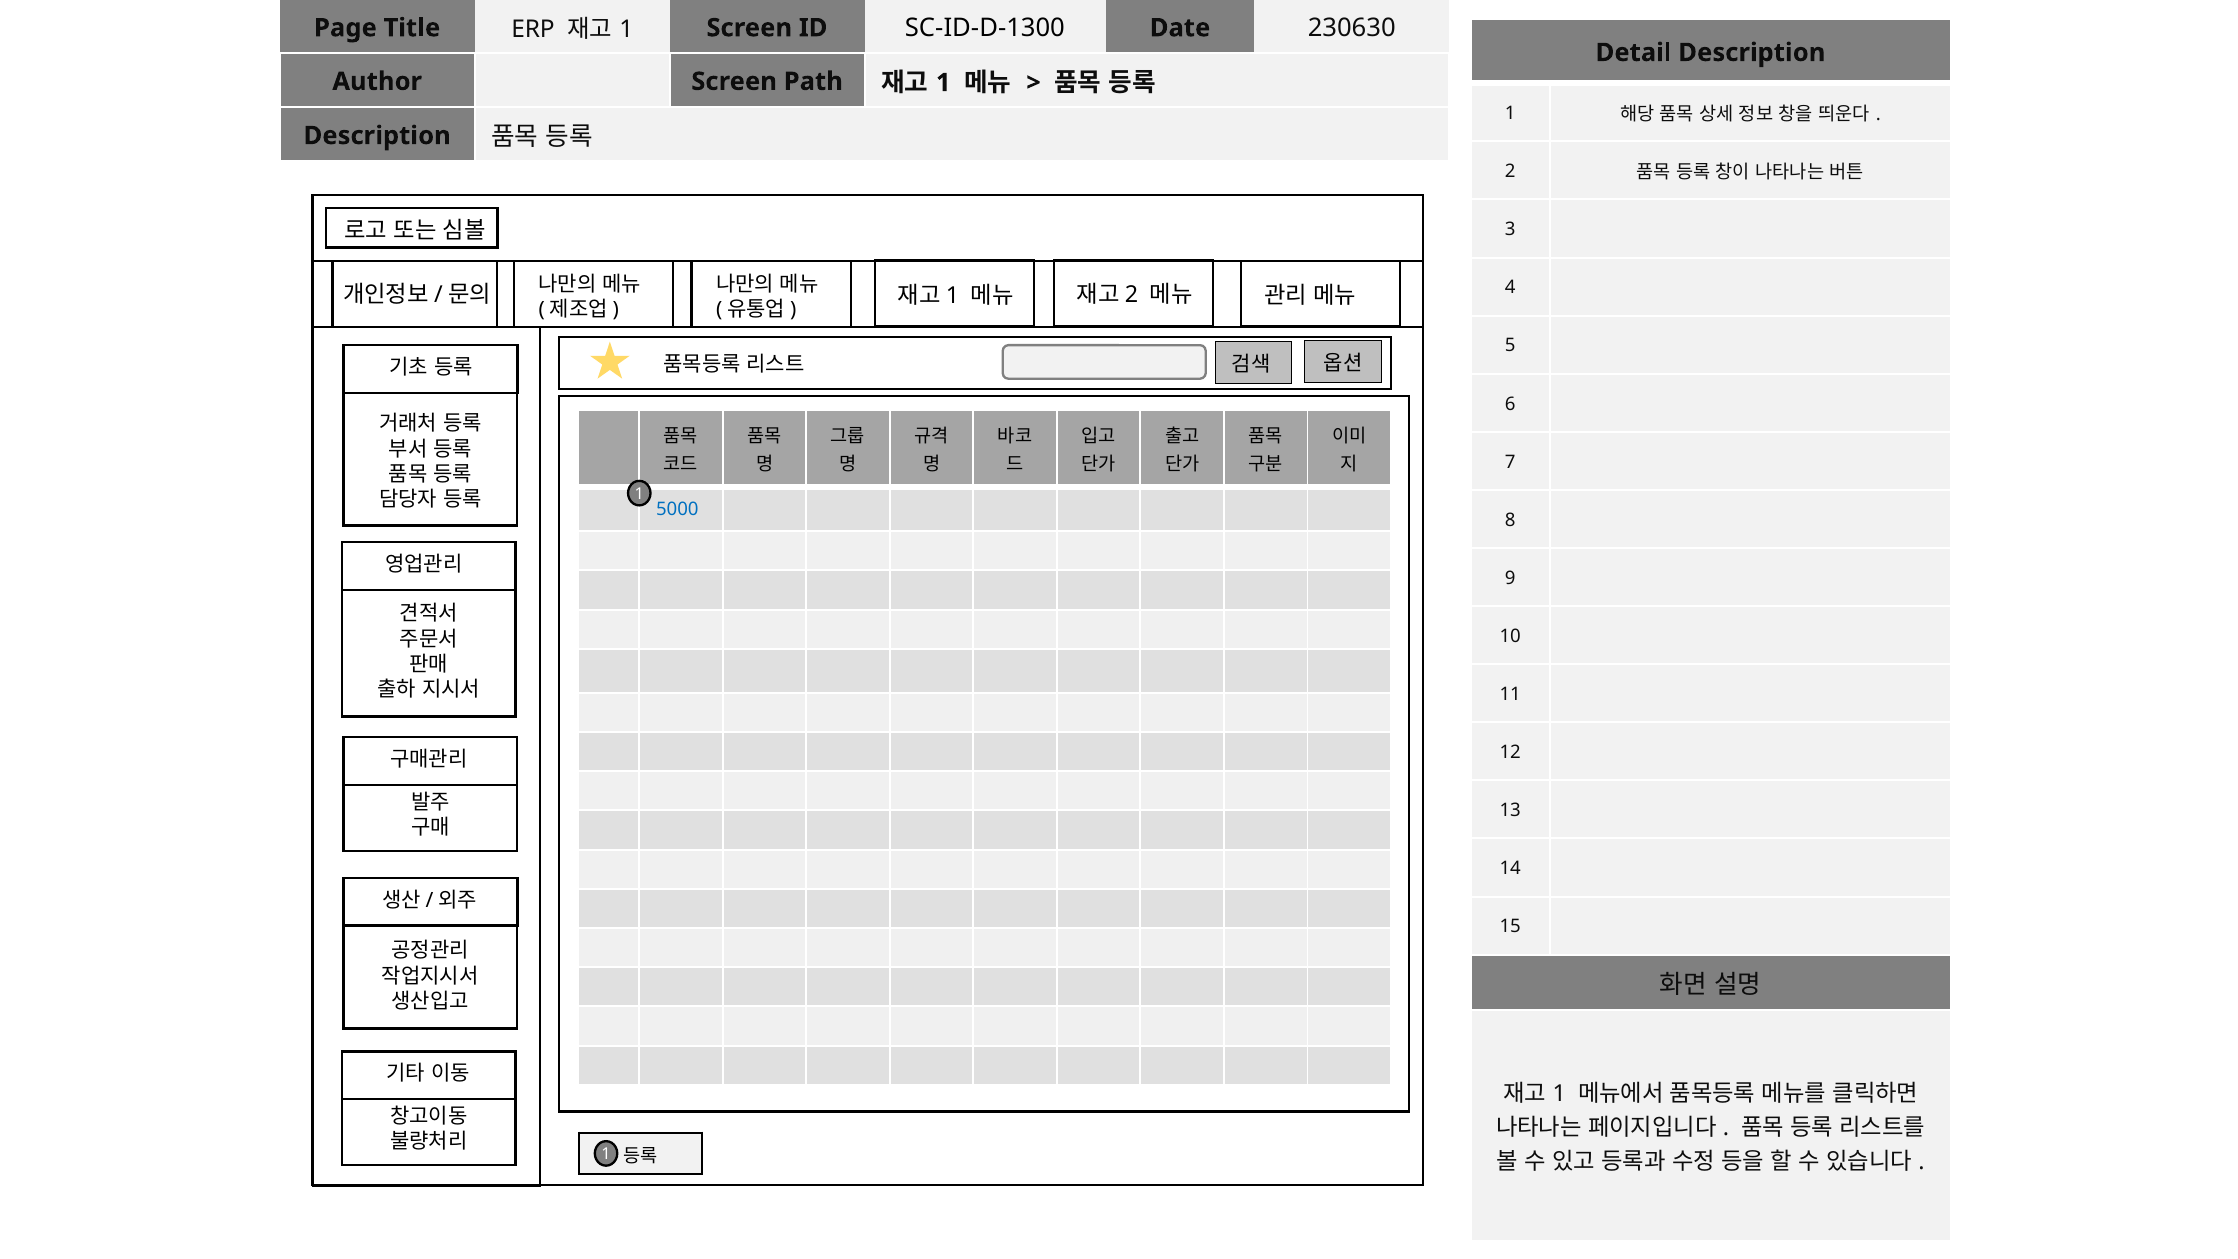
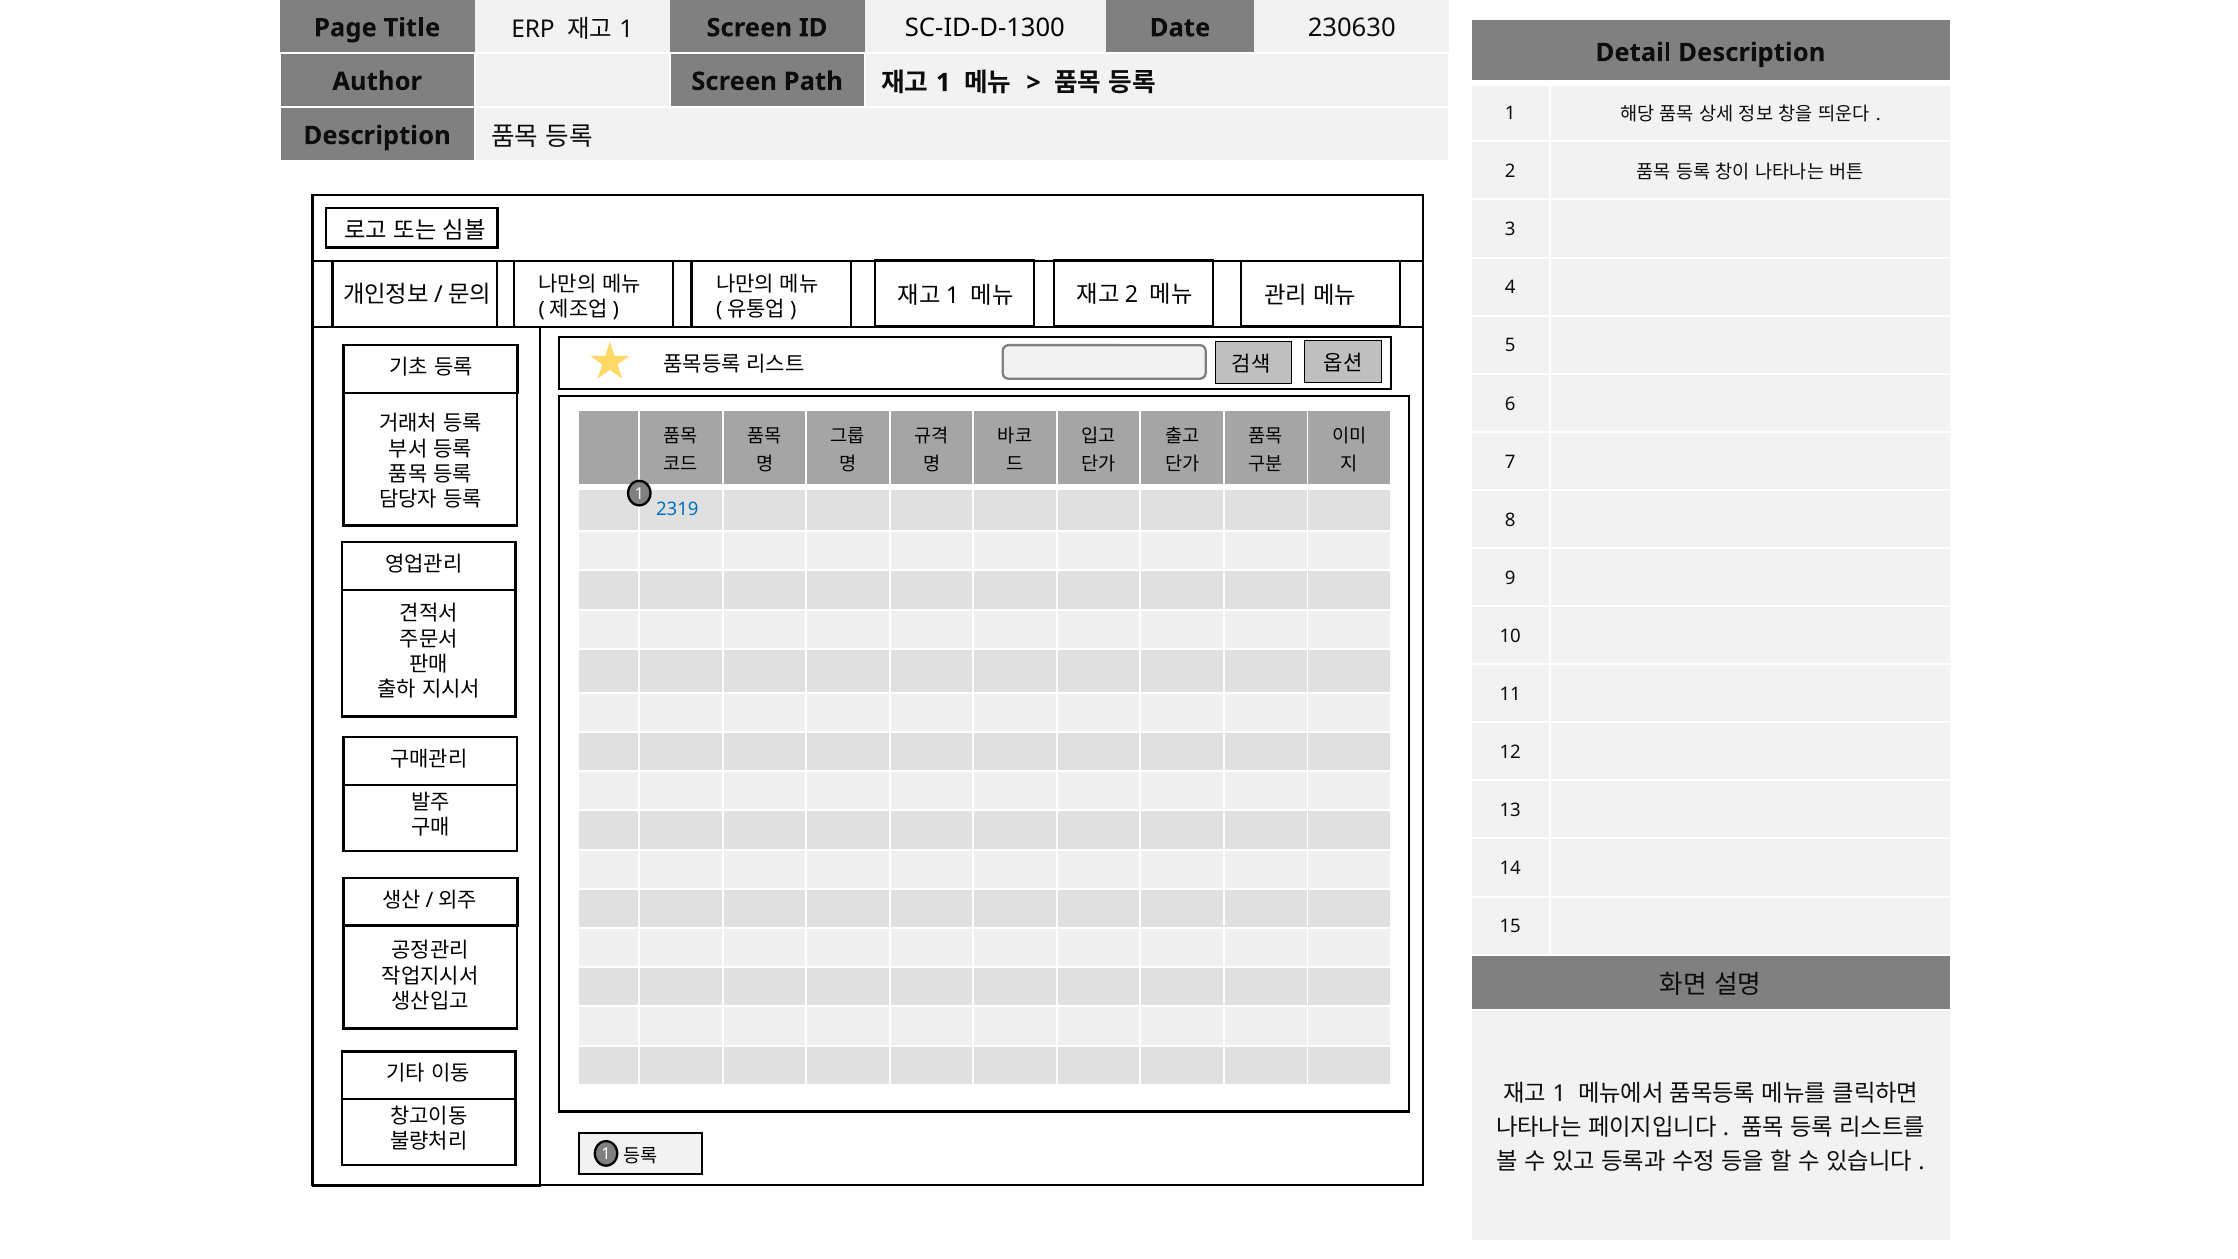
5000: 5000 -> 2319
